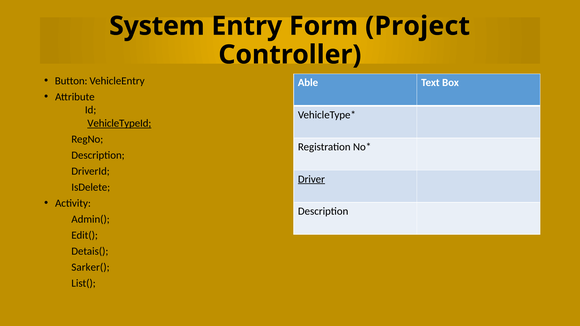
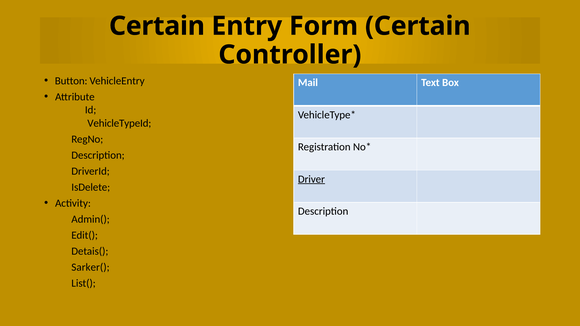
System at (157, 26): System -> Certain
Form Project: Project -> Certain
Able: Able -> Mail
VehicleTypeId underline: present -> none
